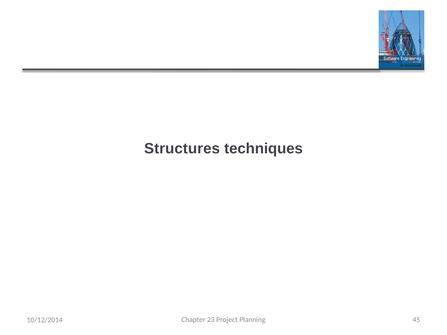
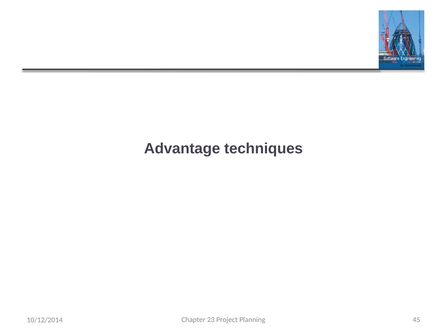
Structures: Structures -> Advantage
